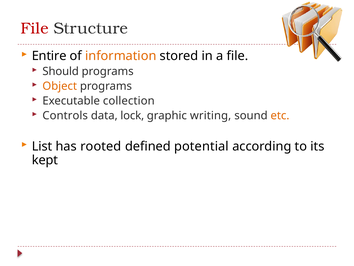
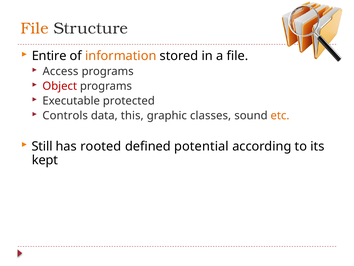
File at (35, 28) colour: red -> orange
Should: Should -> Access
Object colour: orange -> red
collection: collection -> protected
lock: lock -> this
writing: writing -> classes
List: List -> Still
